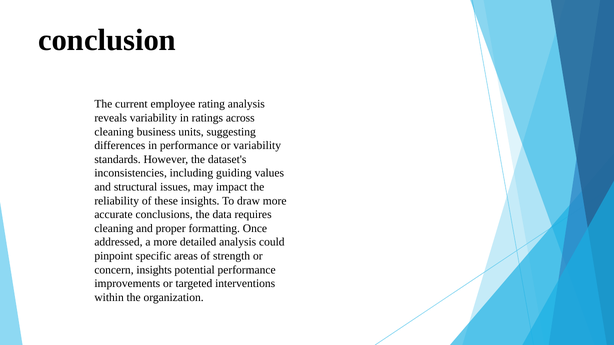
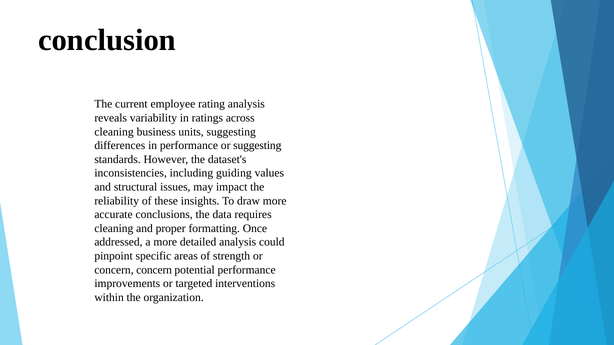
or variability: variability -> suggesting
concern insights: insights -> concern
